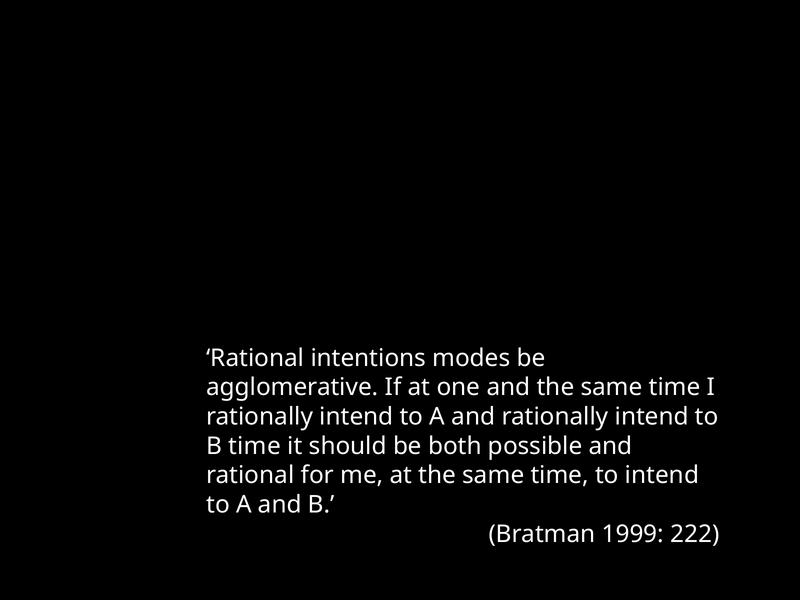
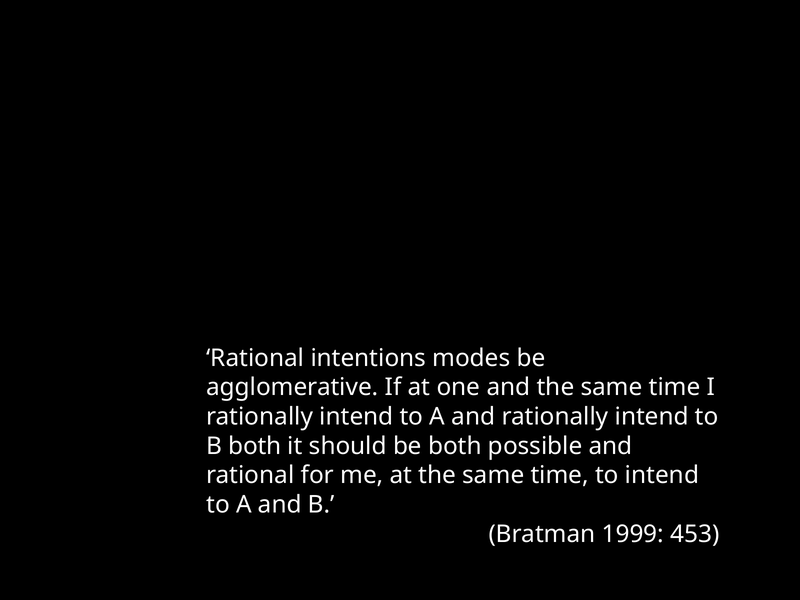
B time: time -> both
222: 222 -> 453
